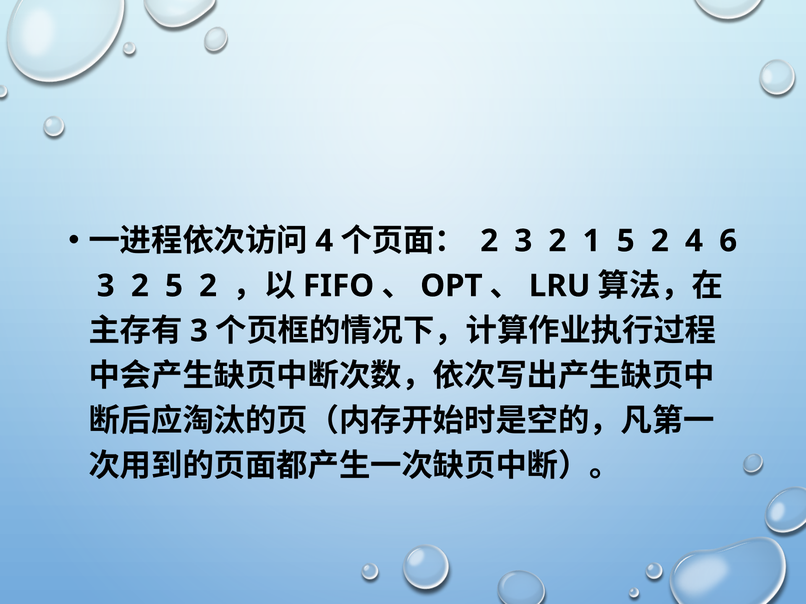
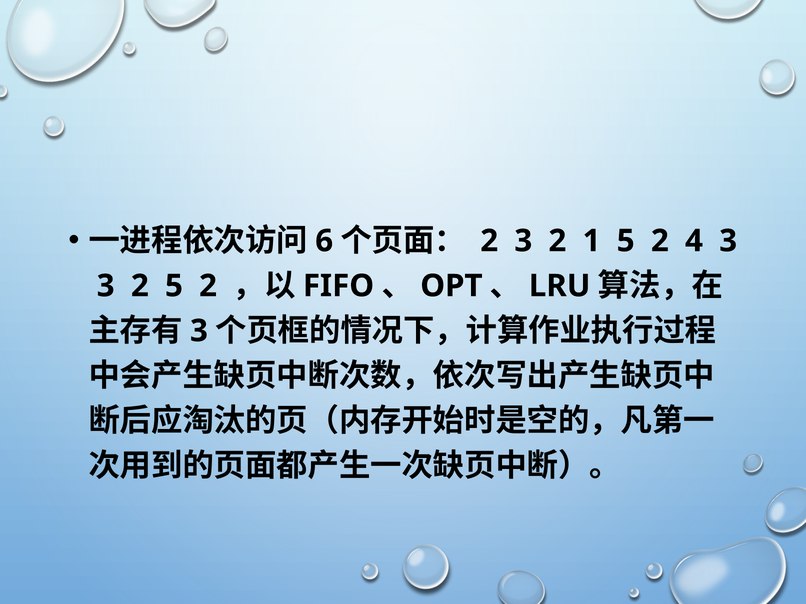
4 at (324, 241): 4 -> 6
4 6: 6 -> 3
